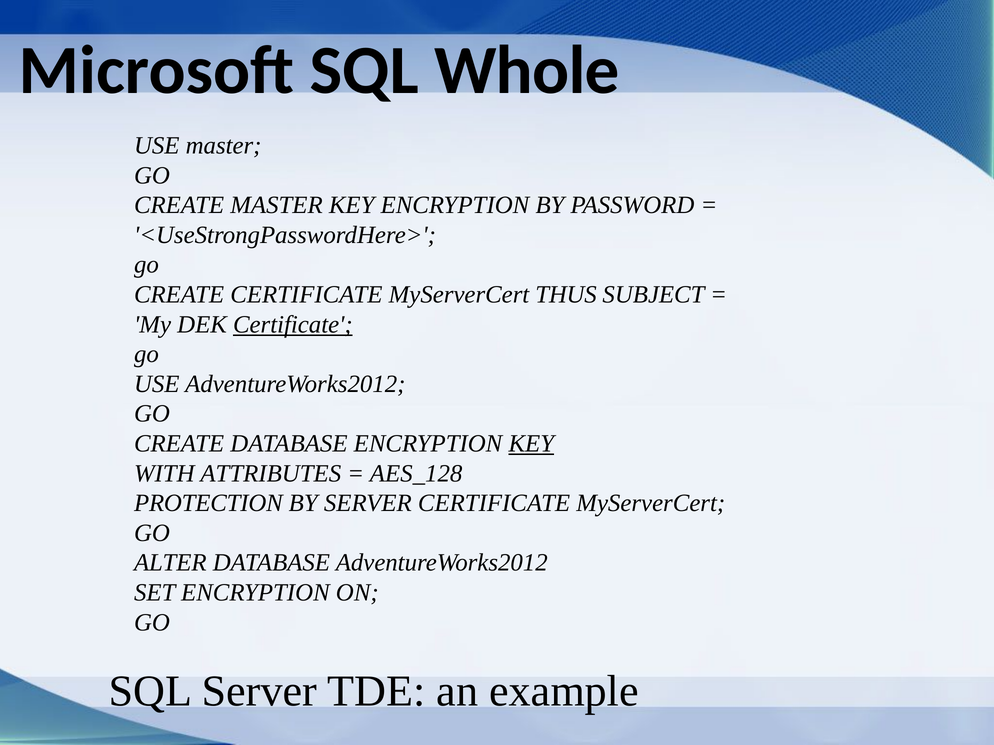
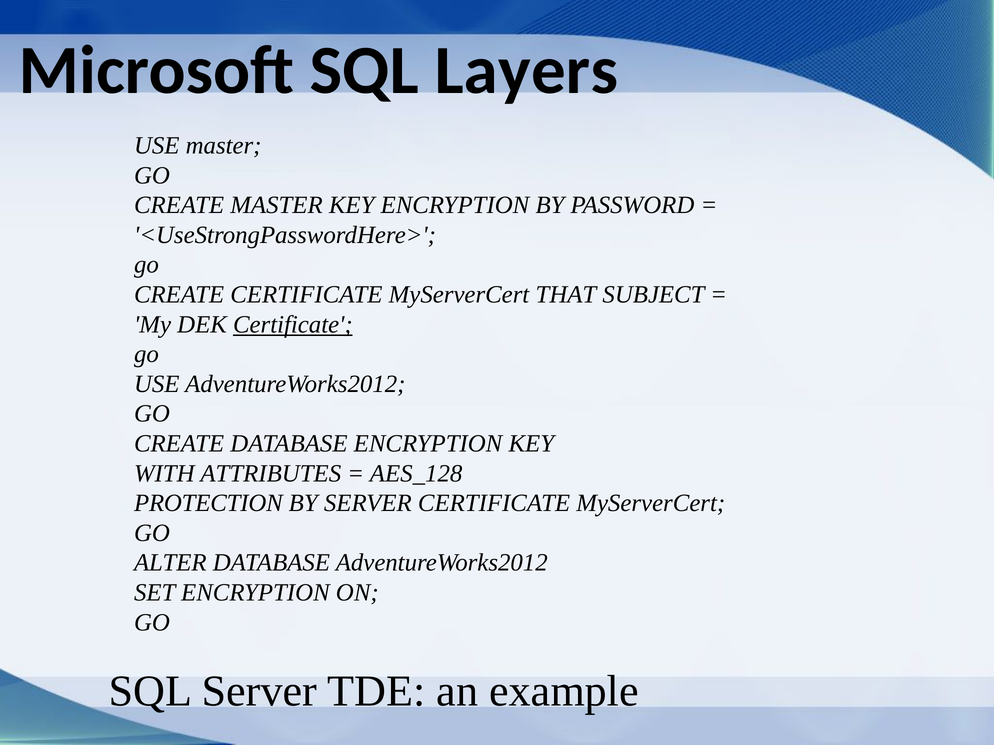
Whole: Whole -> Layers
THUS: THUS -> THAT
KEY at (531, 444) underline: present -> none
